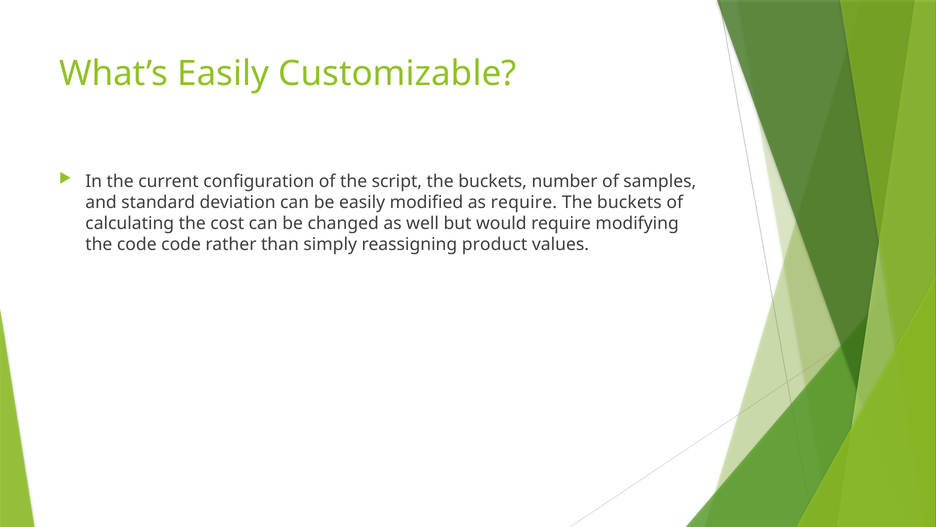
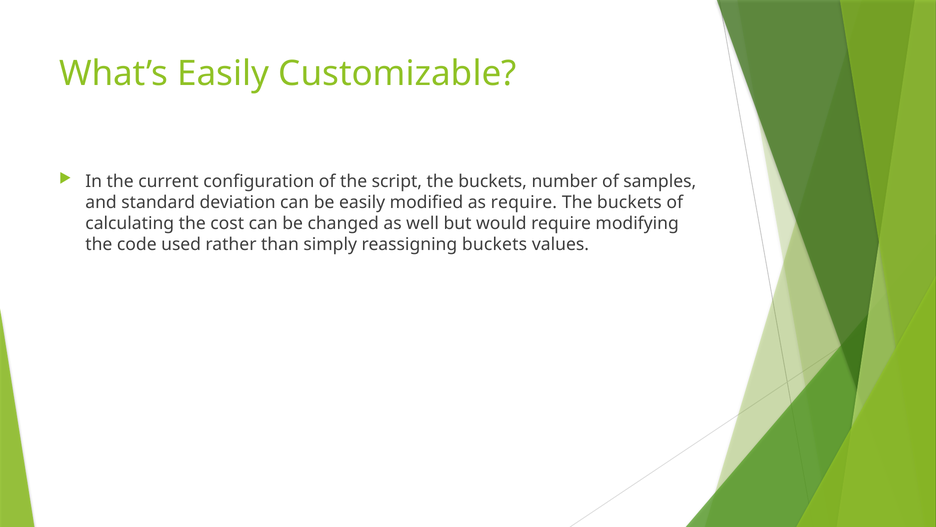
code code: code -> used
reassigning product: product -> buckets
